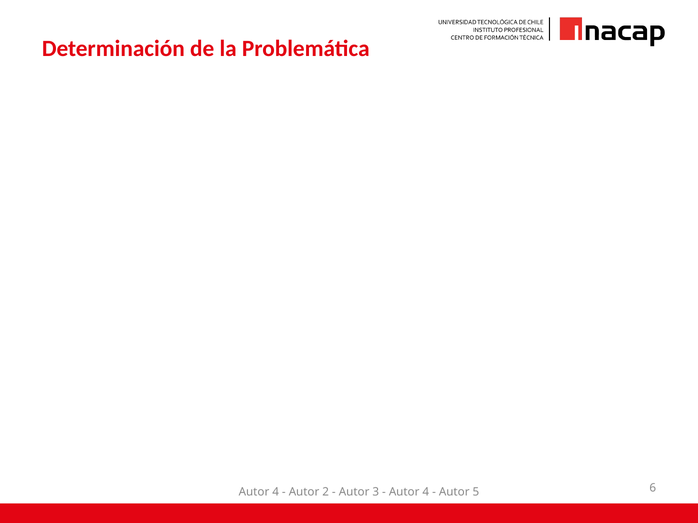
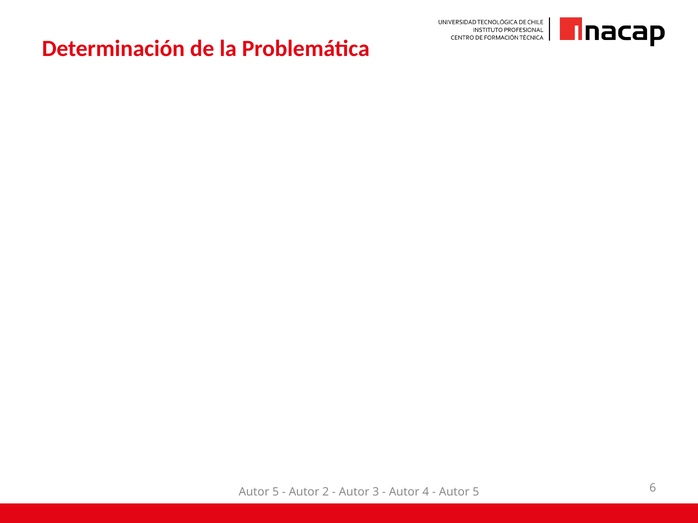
4 at (276, 492): 4 -> 5
